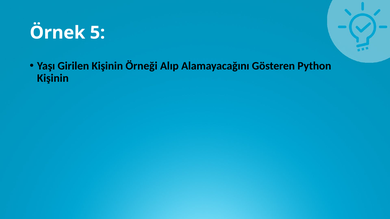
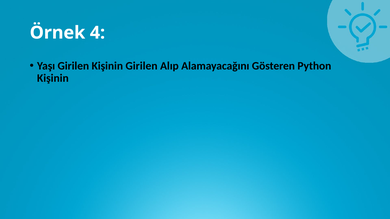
5: 5 -> 4
Kişinin Örneği: Örneği -> Girilen
